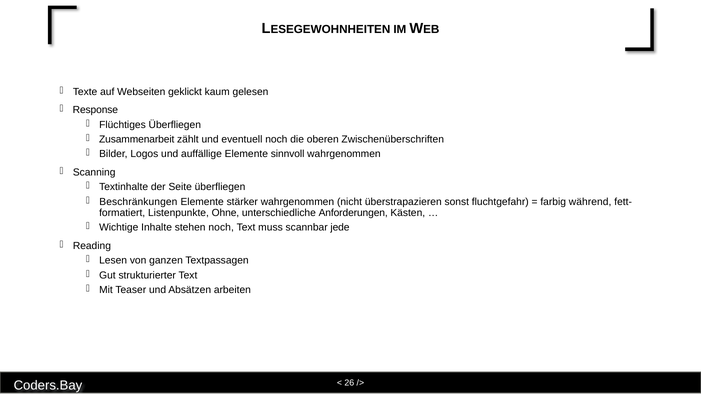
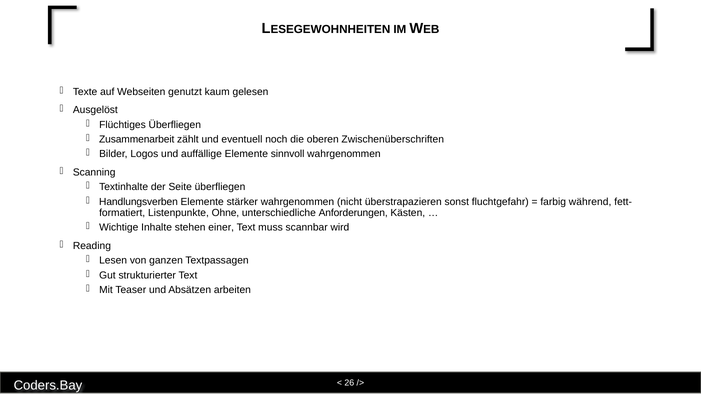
geklickt: geklickt -> genutzt
Response: Response -> Ausgelöst
Beschränkungen: Beschränkungen -> Handlungsverben
stehen noch: noch -> einer
jede: jede -> wird
